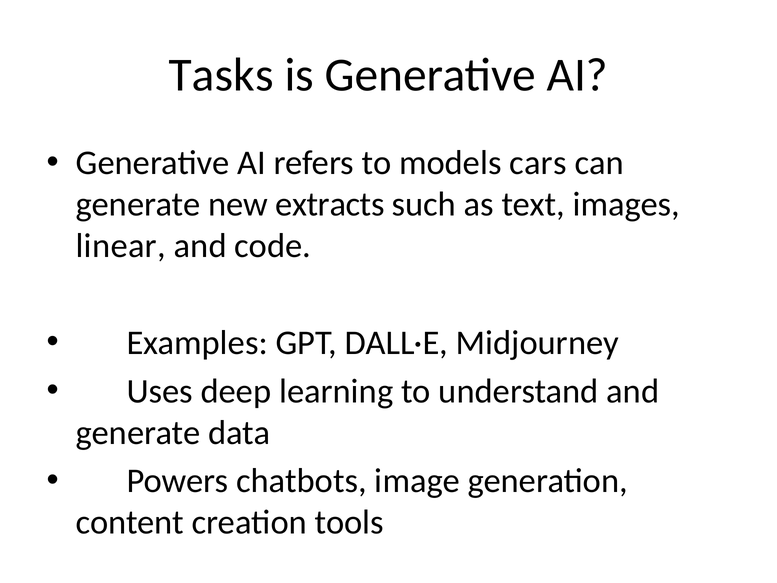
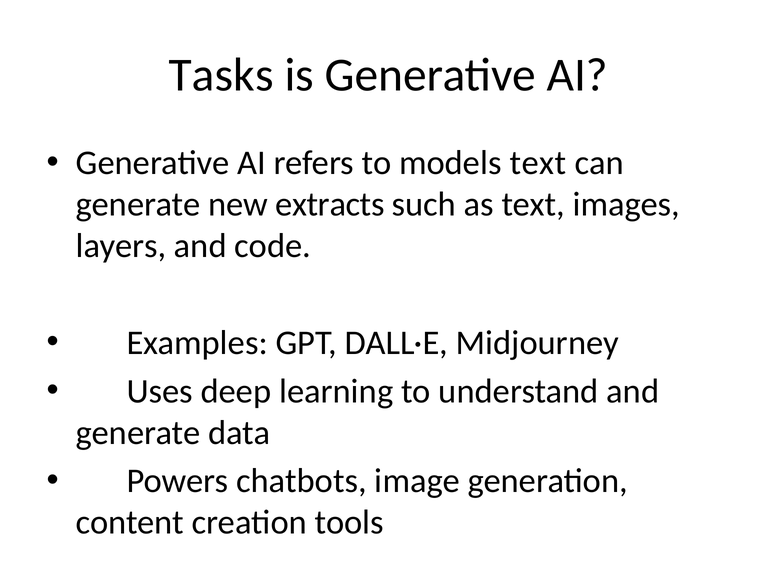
models cars: cars -> text
linear: linear -> layers
